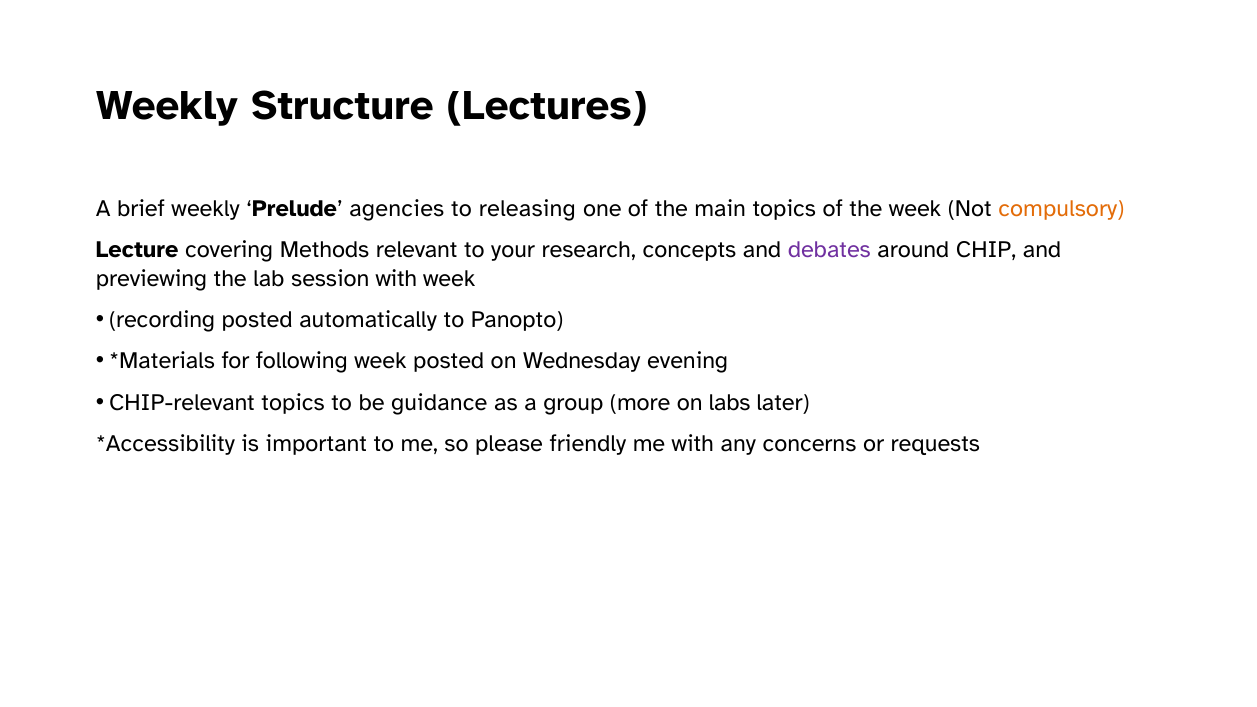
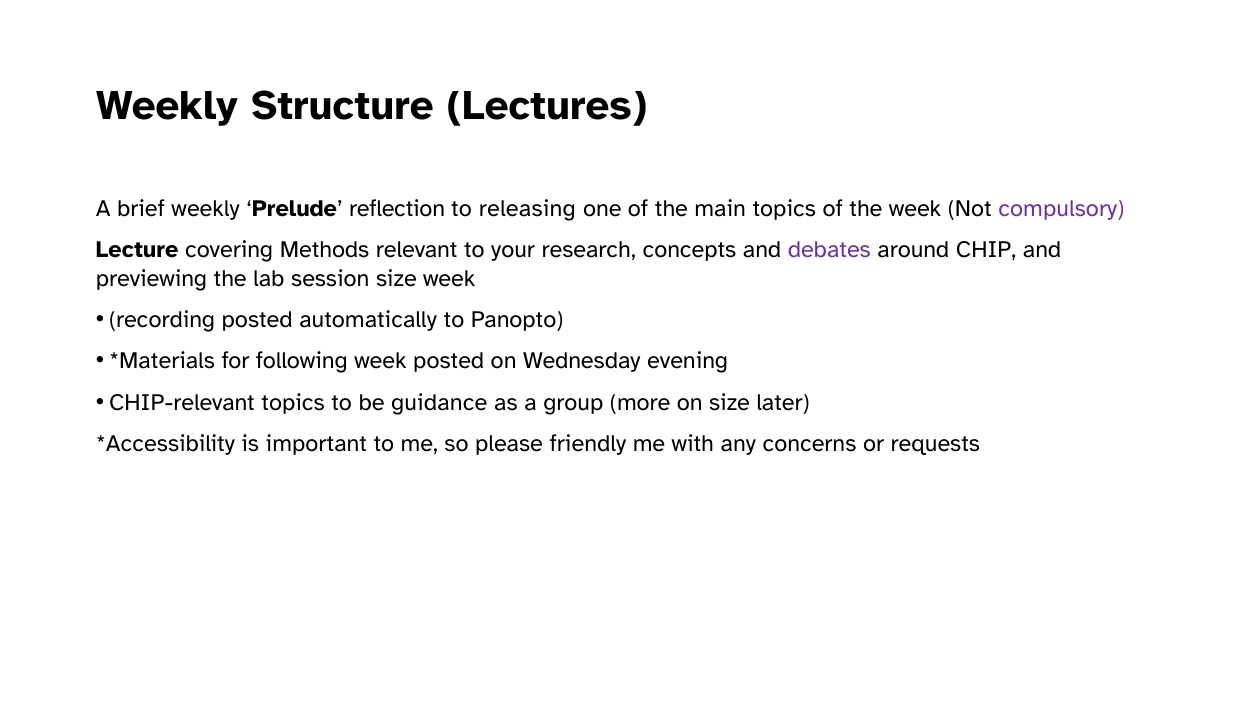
agencies: agencies -> reflection
compulsory colour: orange -> purple
session with: with -> size
on labs: labs -> size
